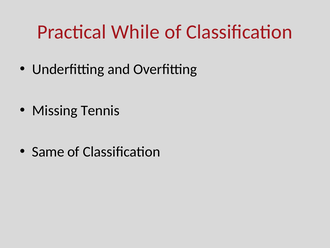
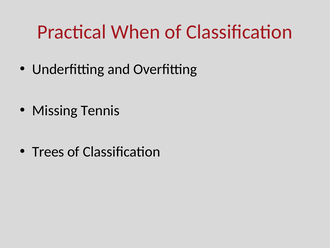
While: While -> When
Same: Same -> Trees
